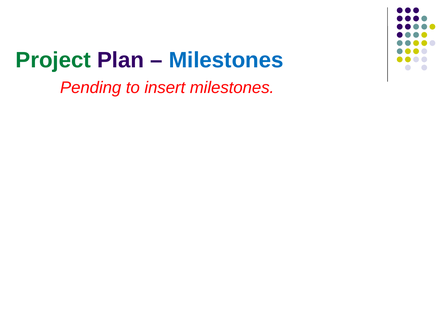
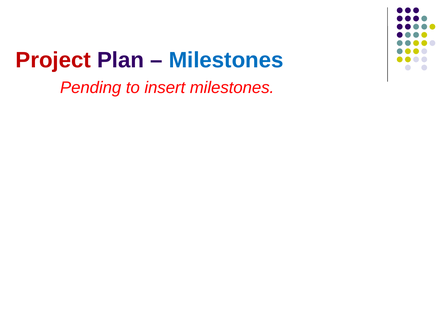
Project colour: green -> red
